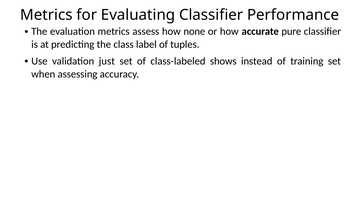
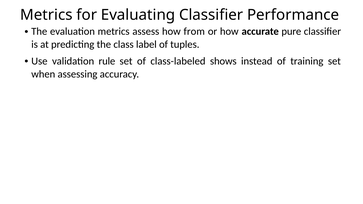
none: none -> from
just: just -> rule
